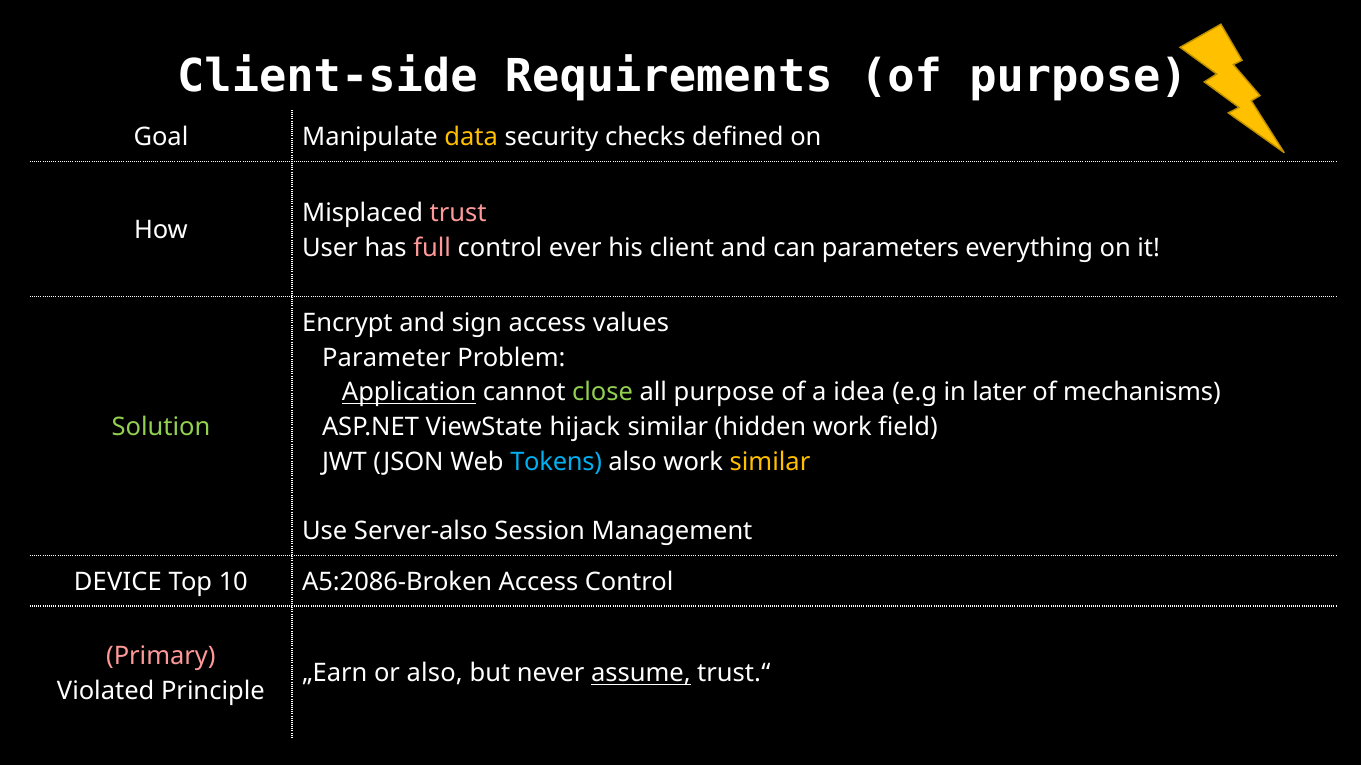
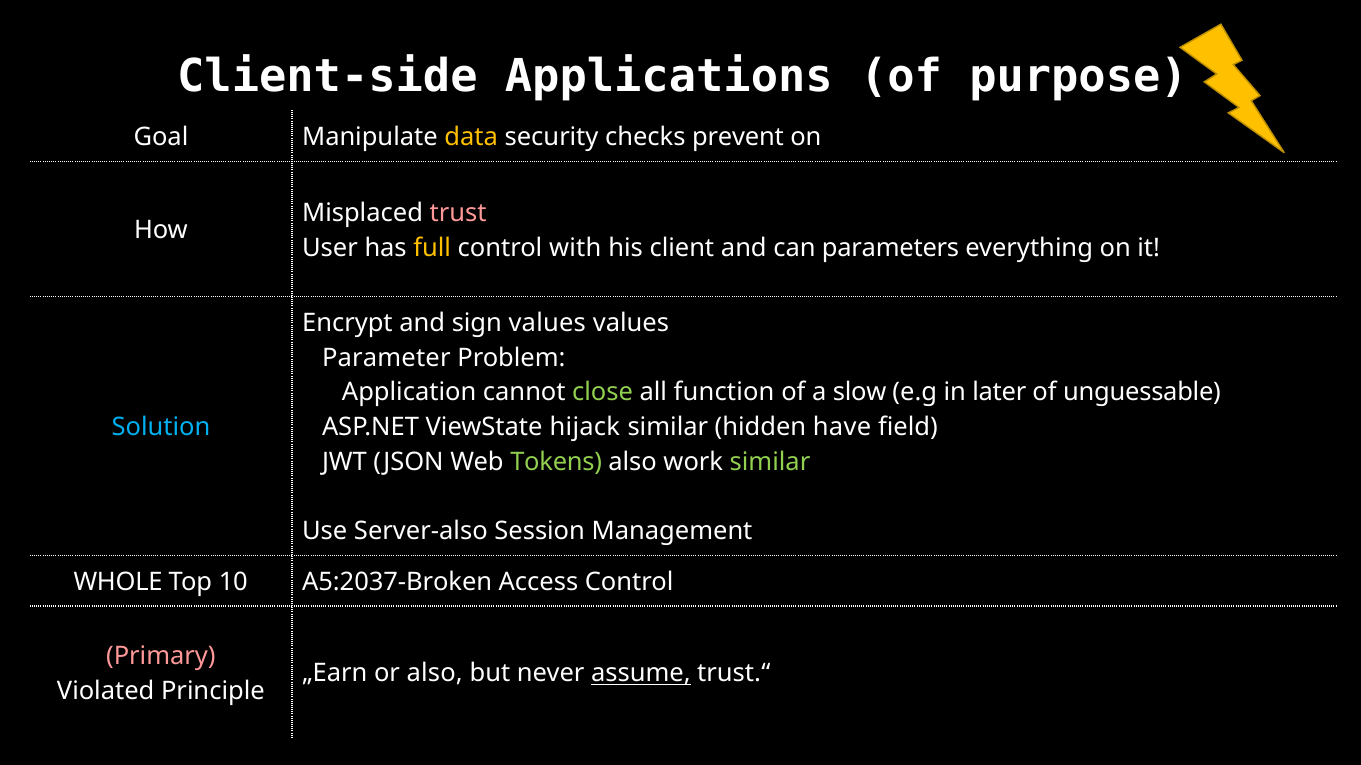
Requirements: Requirements -> Applications
defined: defined -> prevent
full colour: pink -> yellow
ever: ever -> with
sign access: access -> values
Application underline: present -> none
all purpose: purpose -> function
idea: idea -> slow
mechanisms: mechanisms -> unguessable
Solution colour: light green -> light blue
hidden work: work -> have
Tokens colour: light blue -> light green
similar at (770, 462) colour: yellow -> light green
DEVICE: DEVICE -> WHOLE
A5:2086-Broken: A5:2086-Broken -> A5:2037-Broken
